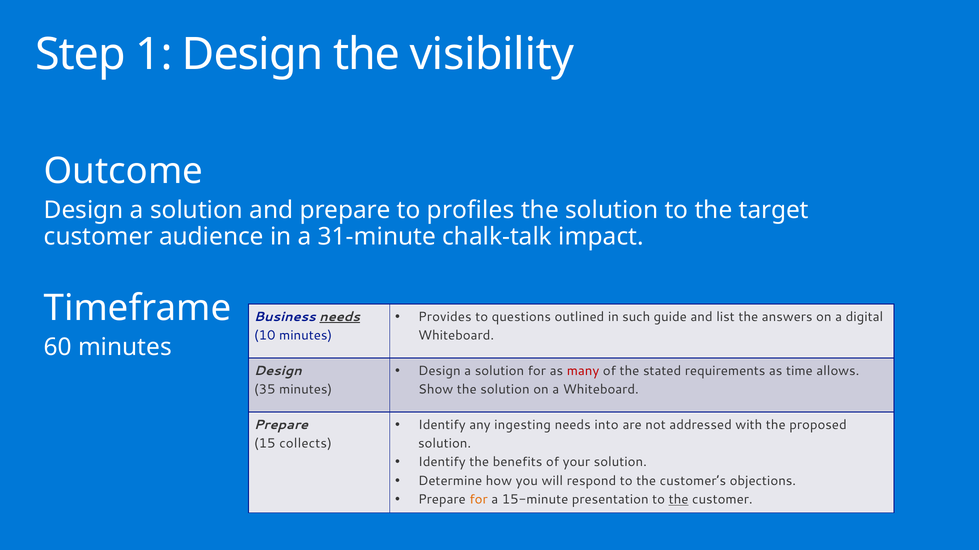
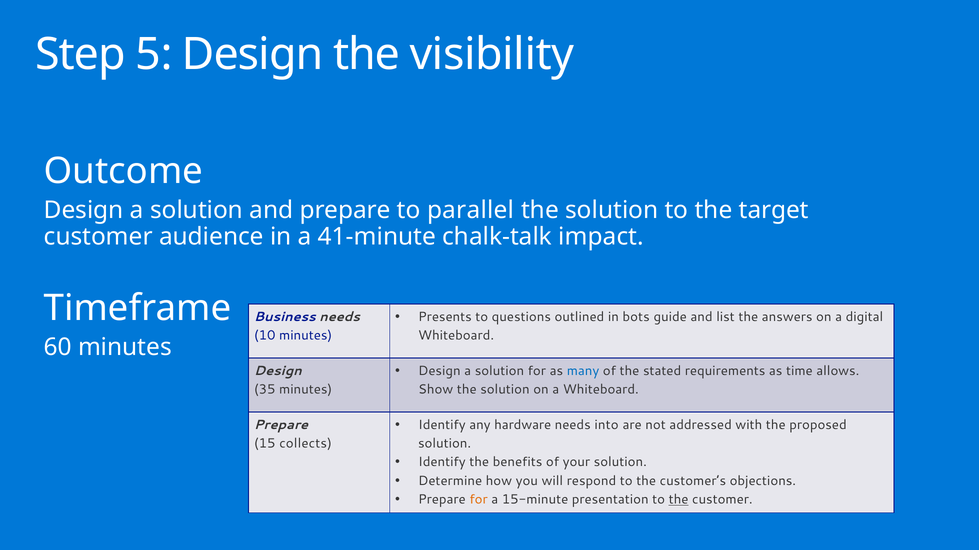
1: 1 -> 5
profiles: profiles -> parallel
31-minute: 31-minute -> 41-minute
Provides: Provides -> Presents
such: such -> bots
needs at (340, 317) underline: present -> none
many colour: red -> blue
ingesting: ingesting -> hardware
